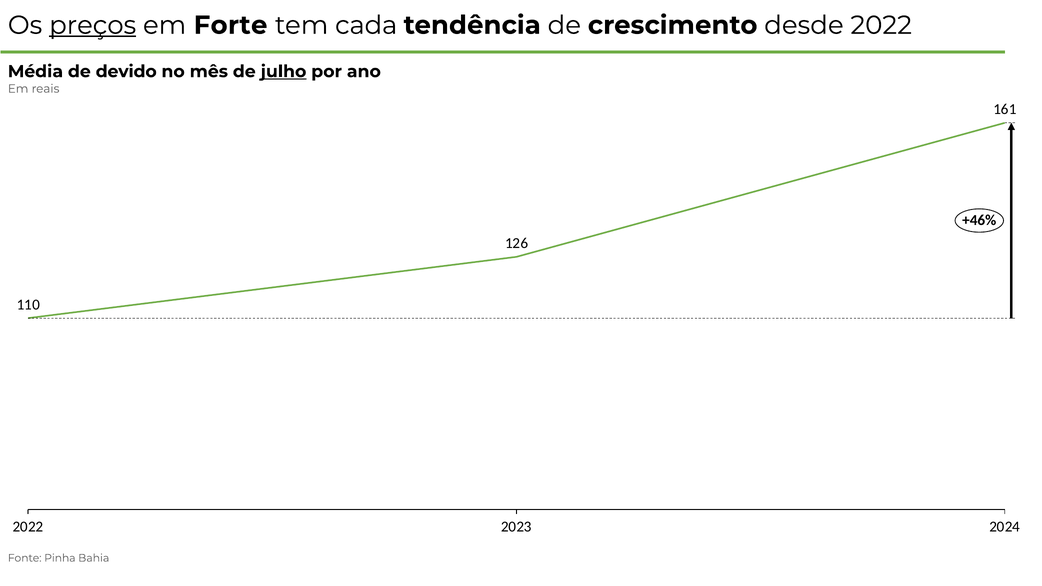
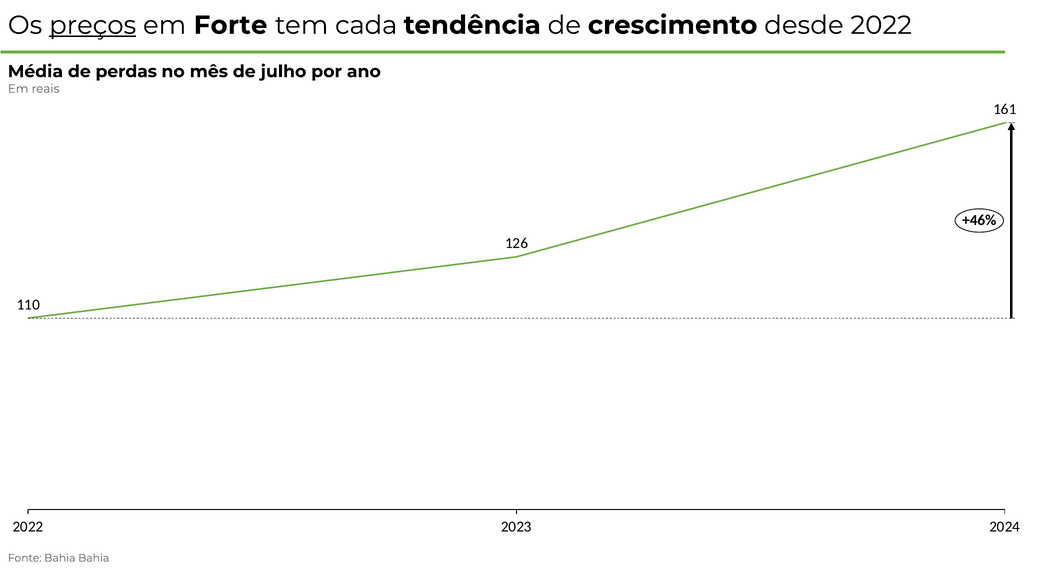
devido: devido -> perdas
julho underline: present -> none
Fonte Pinha: Pinha -> Bahia
